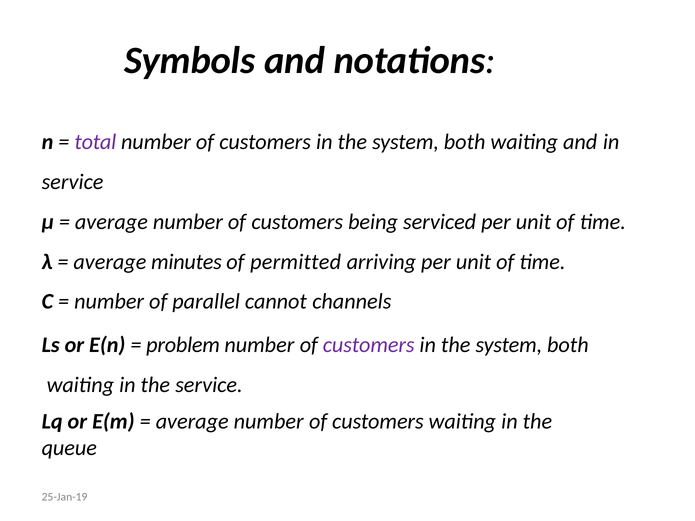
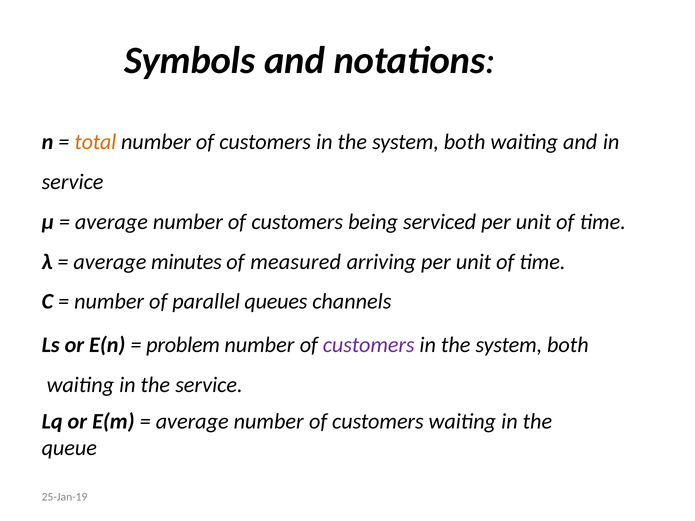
total colour: purple -> orange
permitted: permitted -> measured
cannot: cannot -> queues
